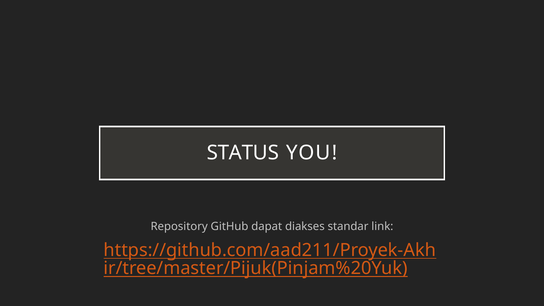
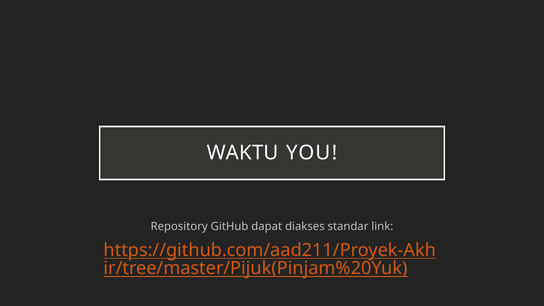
STATUS: STATUS -> WAKTU
